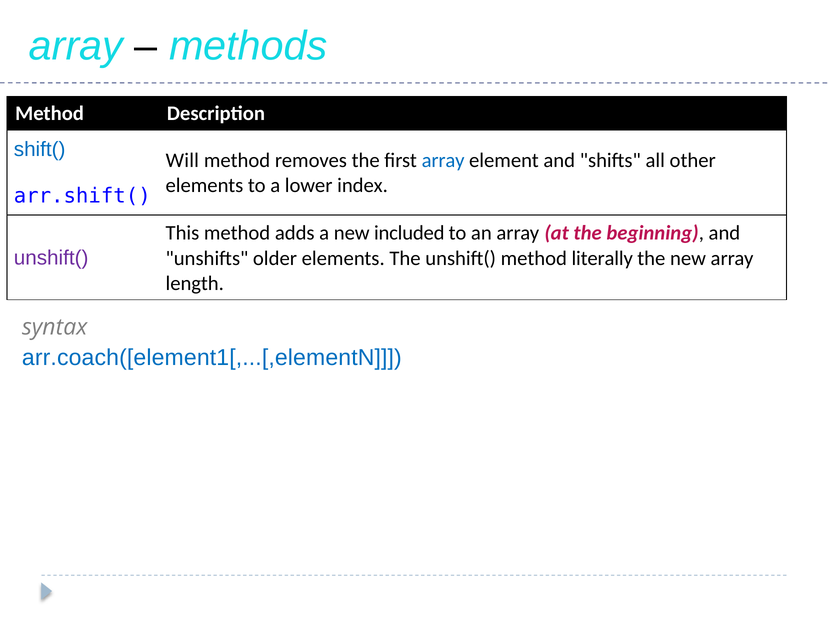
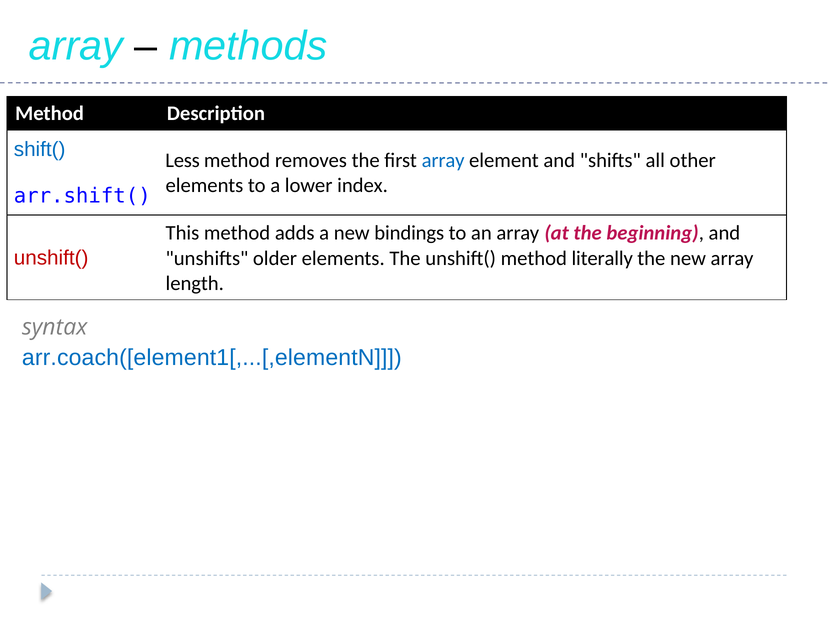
Will: Will -> Less
included: included -> bindings
unshift( at (51, 258) colour: purple -> red
